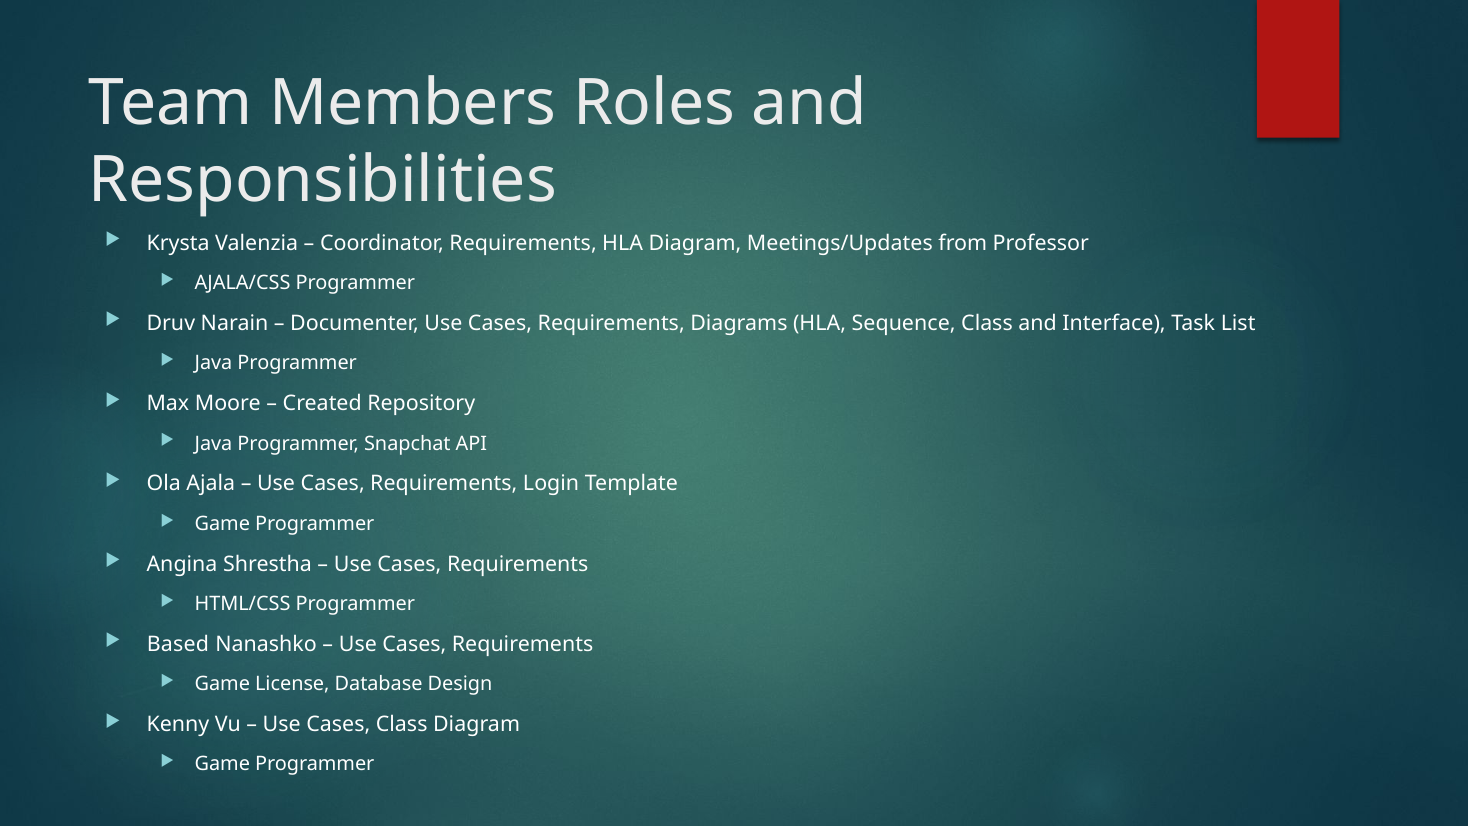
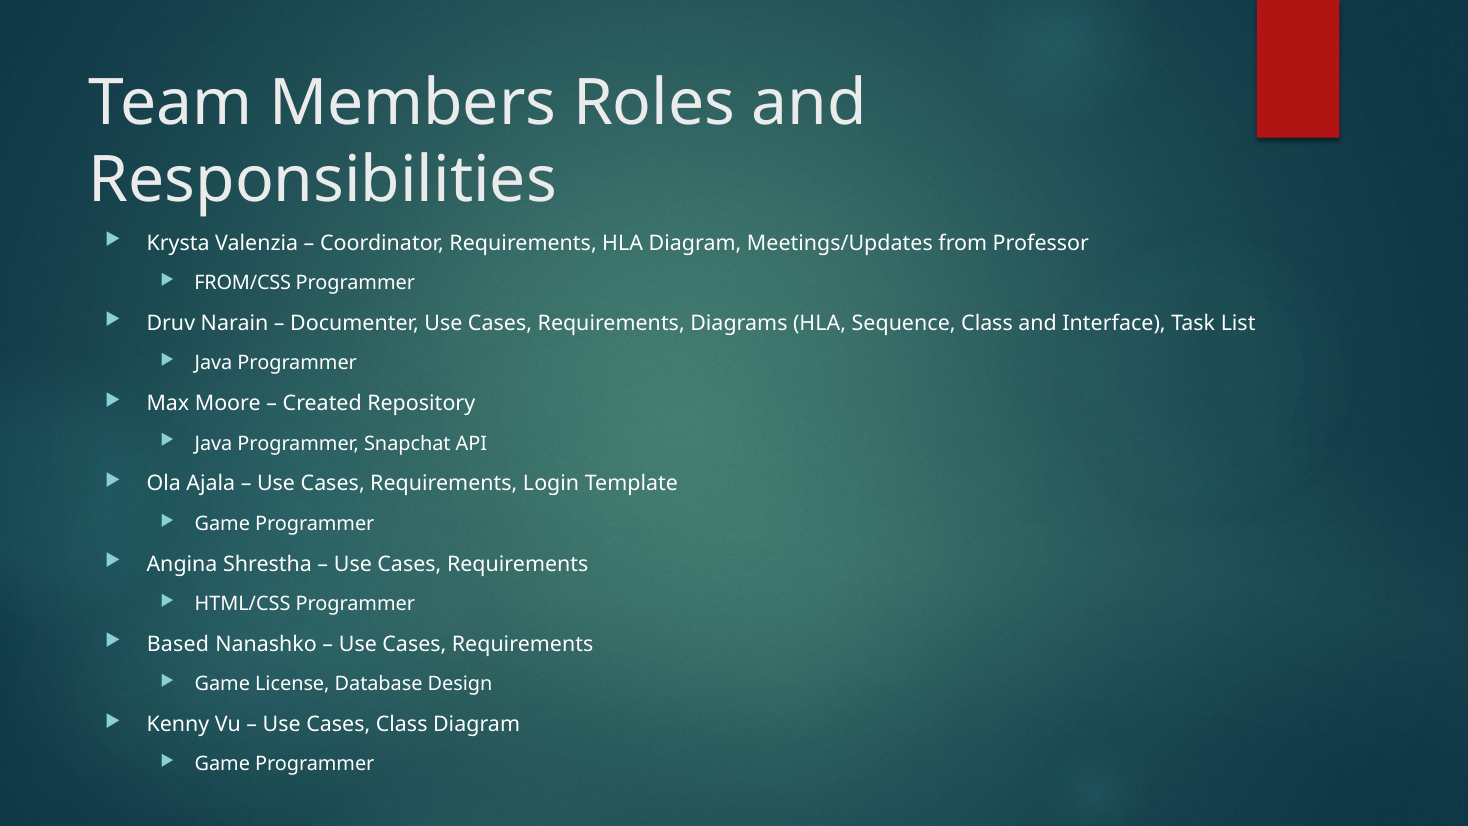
AJALA/CSS: AJALA/CSS -> FROM/CSS
